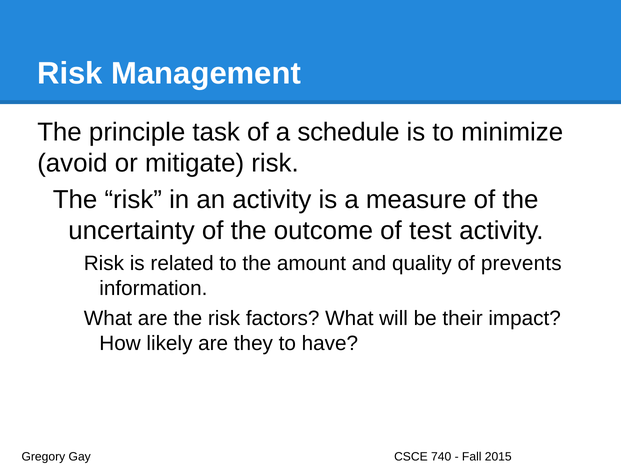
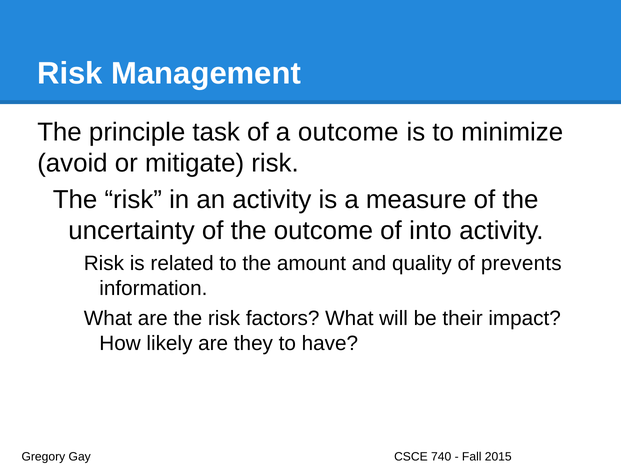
a schedule: schedule -> outcome
test: test -> into
